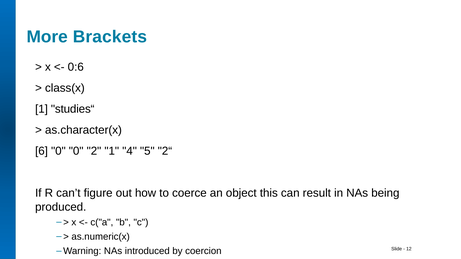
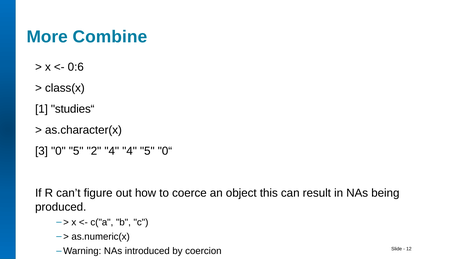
Brackets: Brackets -> Combine
6: 6 -> 3
0 0: 0 -> 5
2 1: 1 -> 4
2“: 2“ -> 0“
